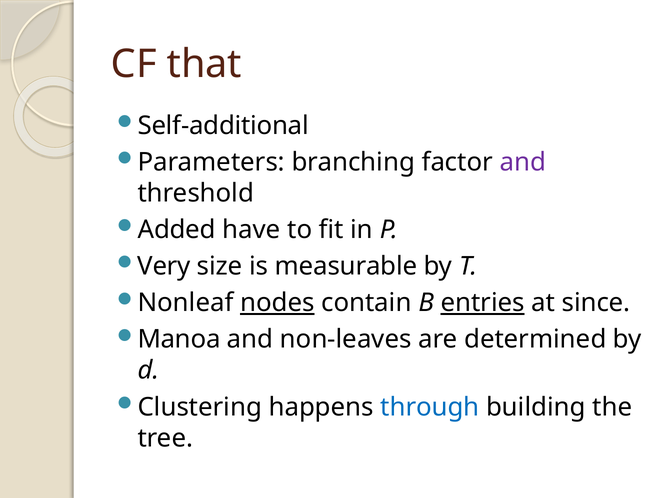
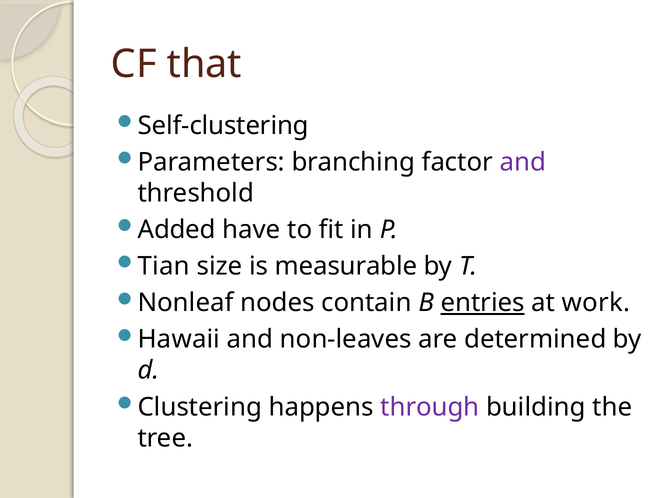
Self-additional: Self-additional -> Self-clustering
Very: Very -> Tian
nodes underline: present -> none
since: since -> work
Manoa: Manoa -> Hawaii
through colour: blue -> purple
